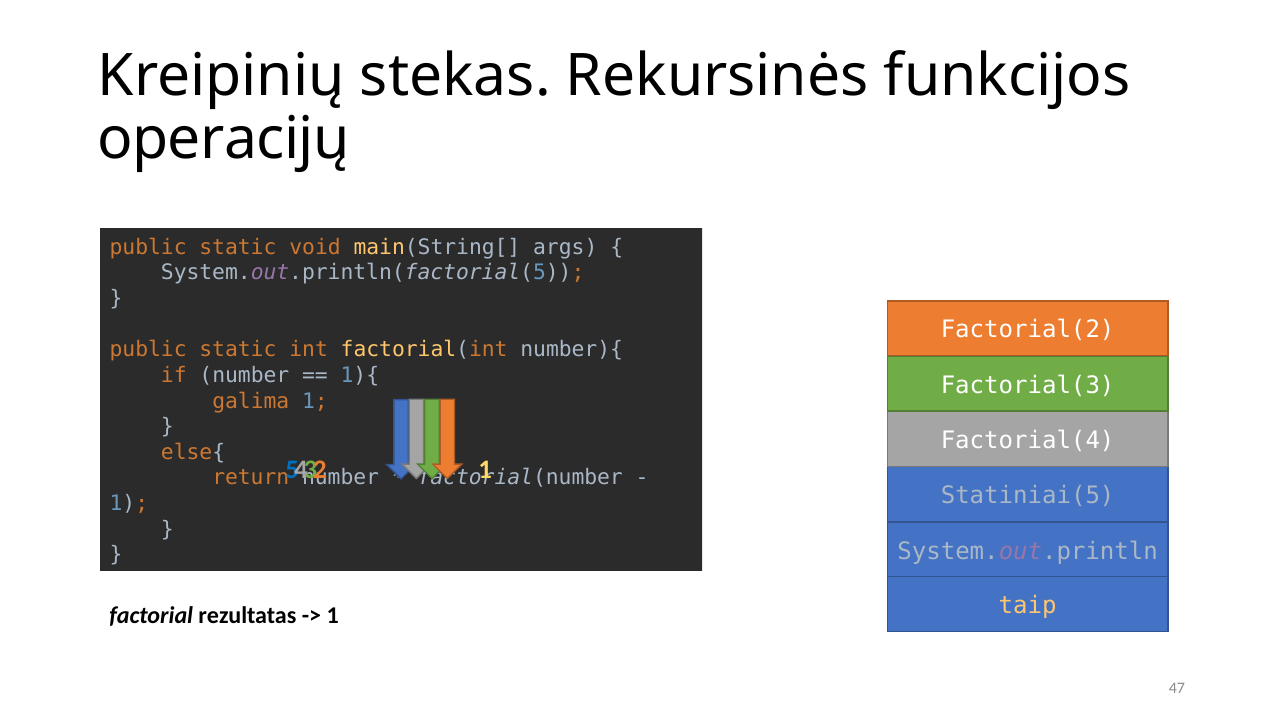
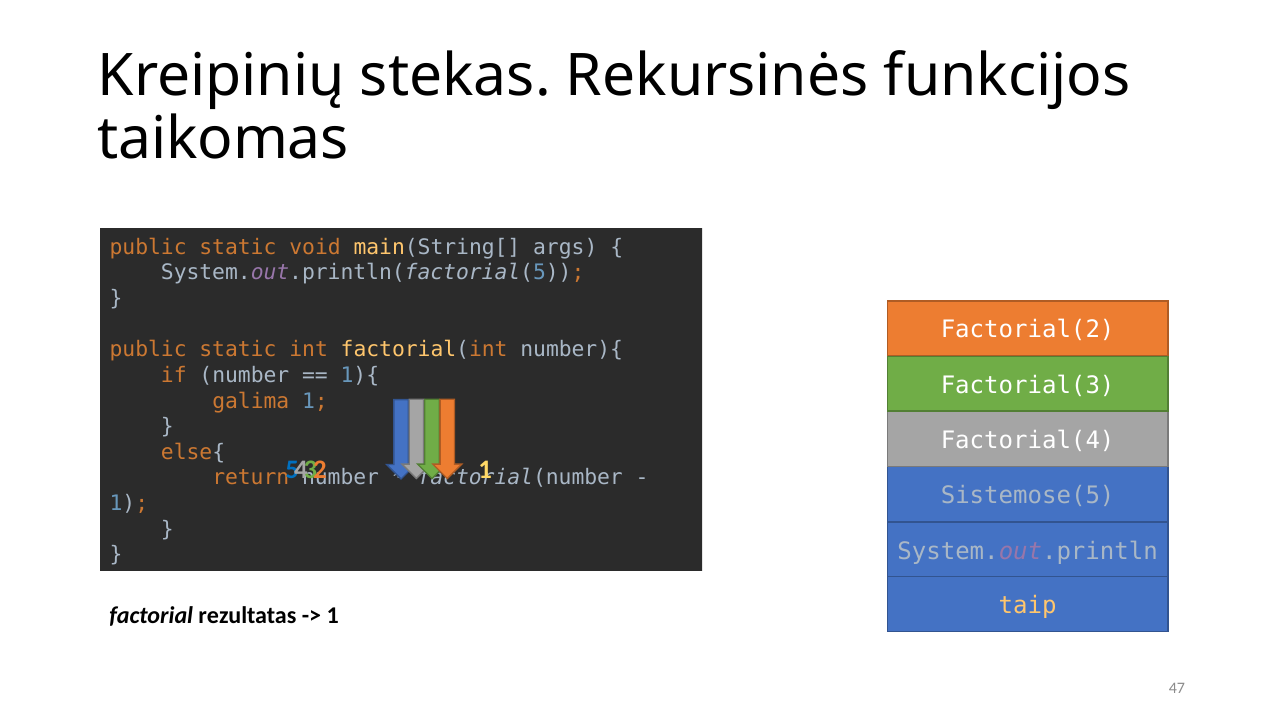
operacijų: operacijų -> taikomas
Statiniai(5: Statiniai(5 -> Sistemose(5
